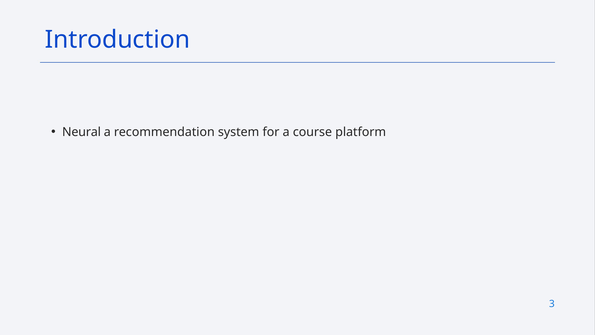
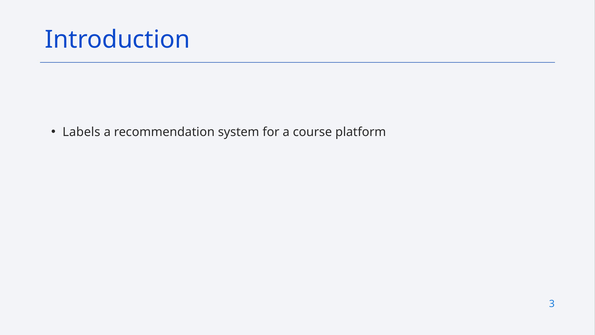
Neural: Neural -> Labels
